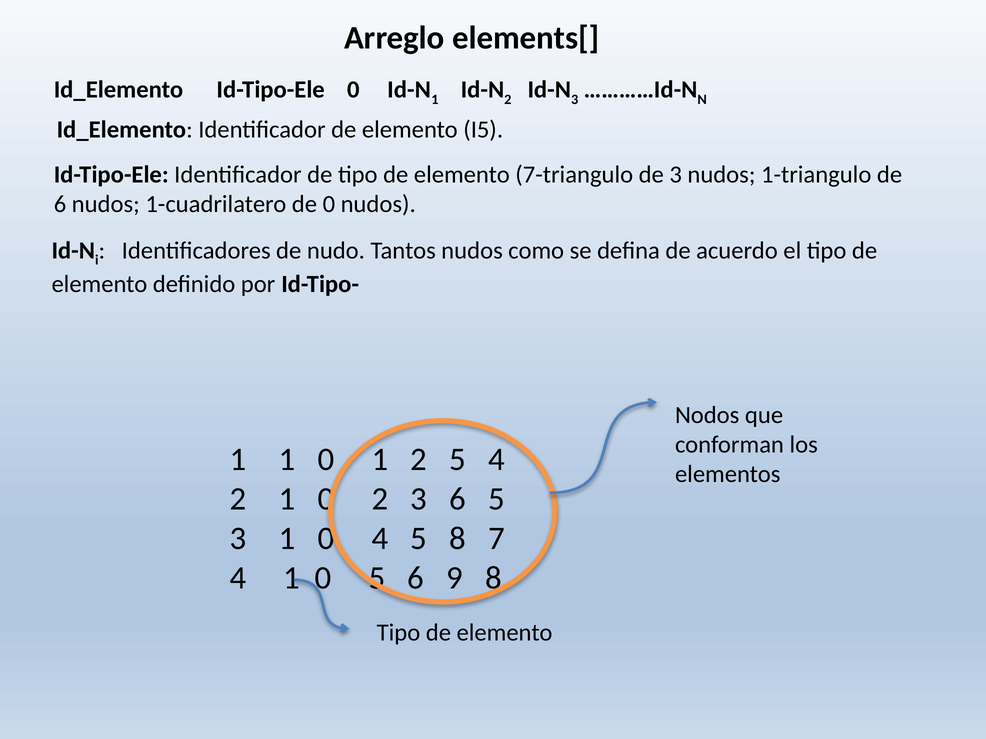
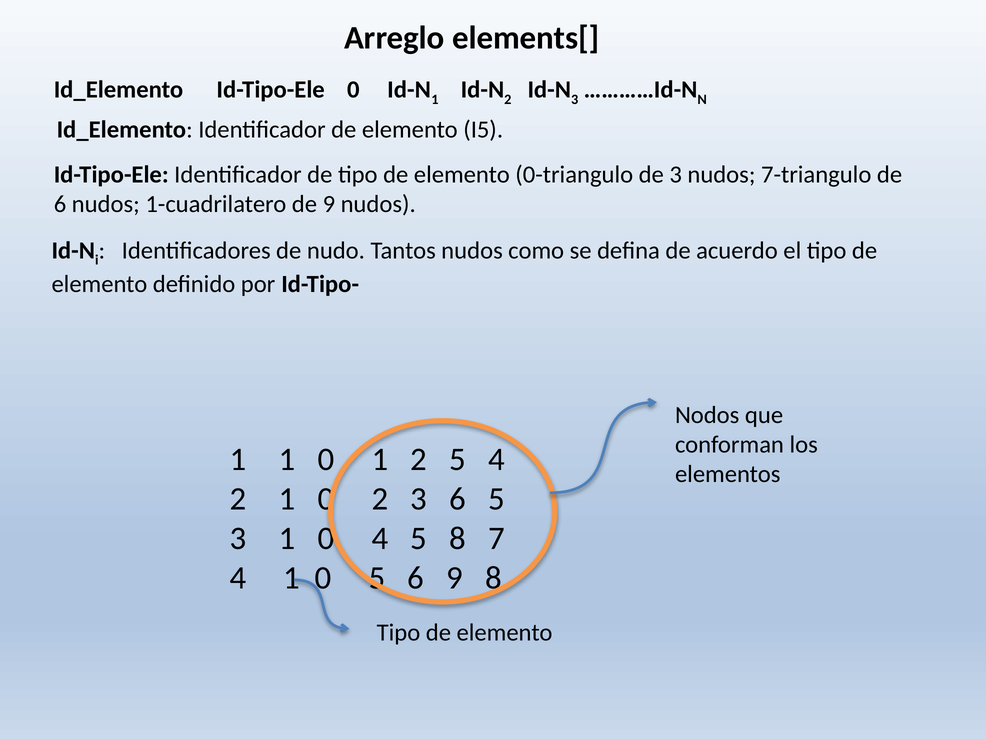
7-triangulo: 7-triangulo -> 0-triangulo
1-triangulo: 1-triangulo -> 7-triangulo
de 0: 0 -> 9
